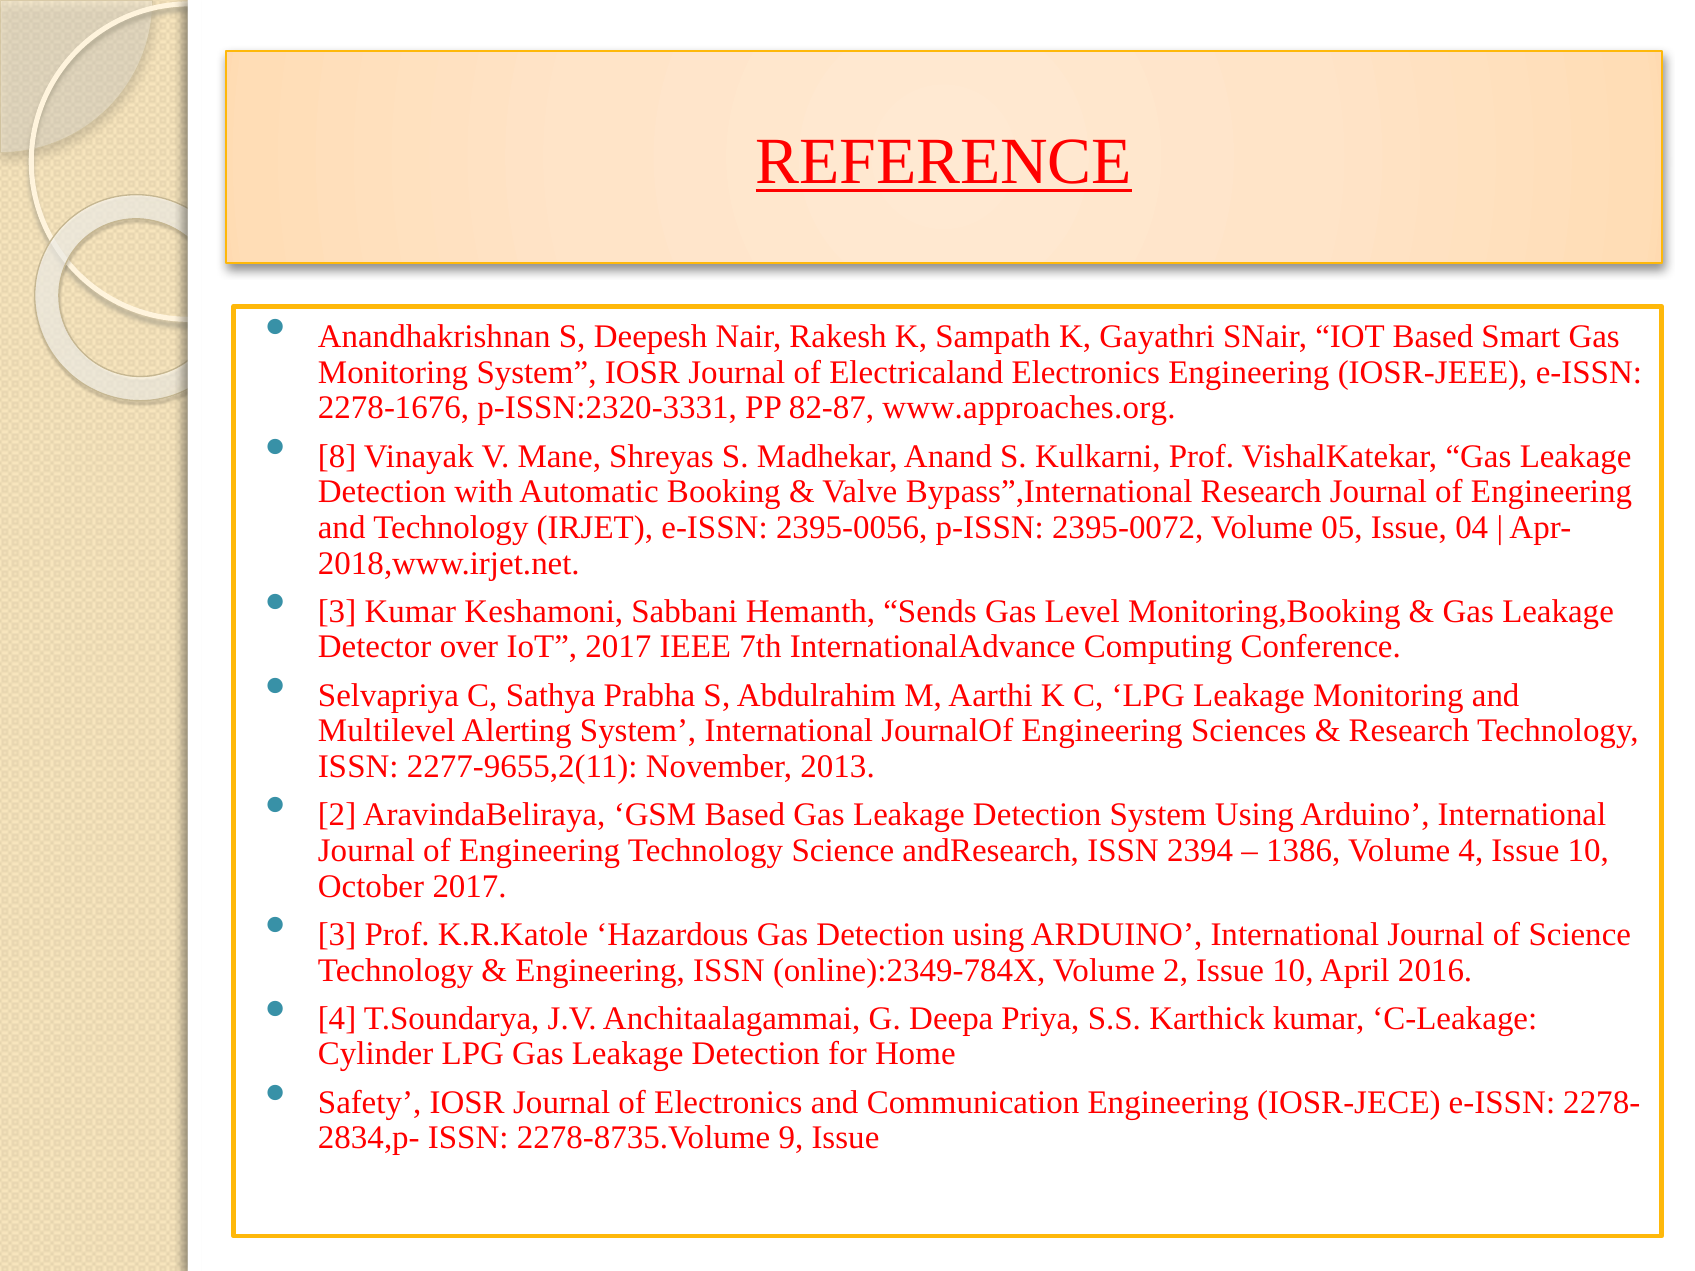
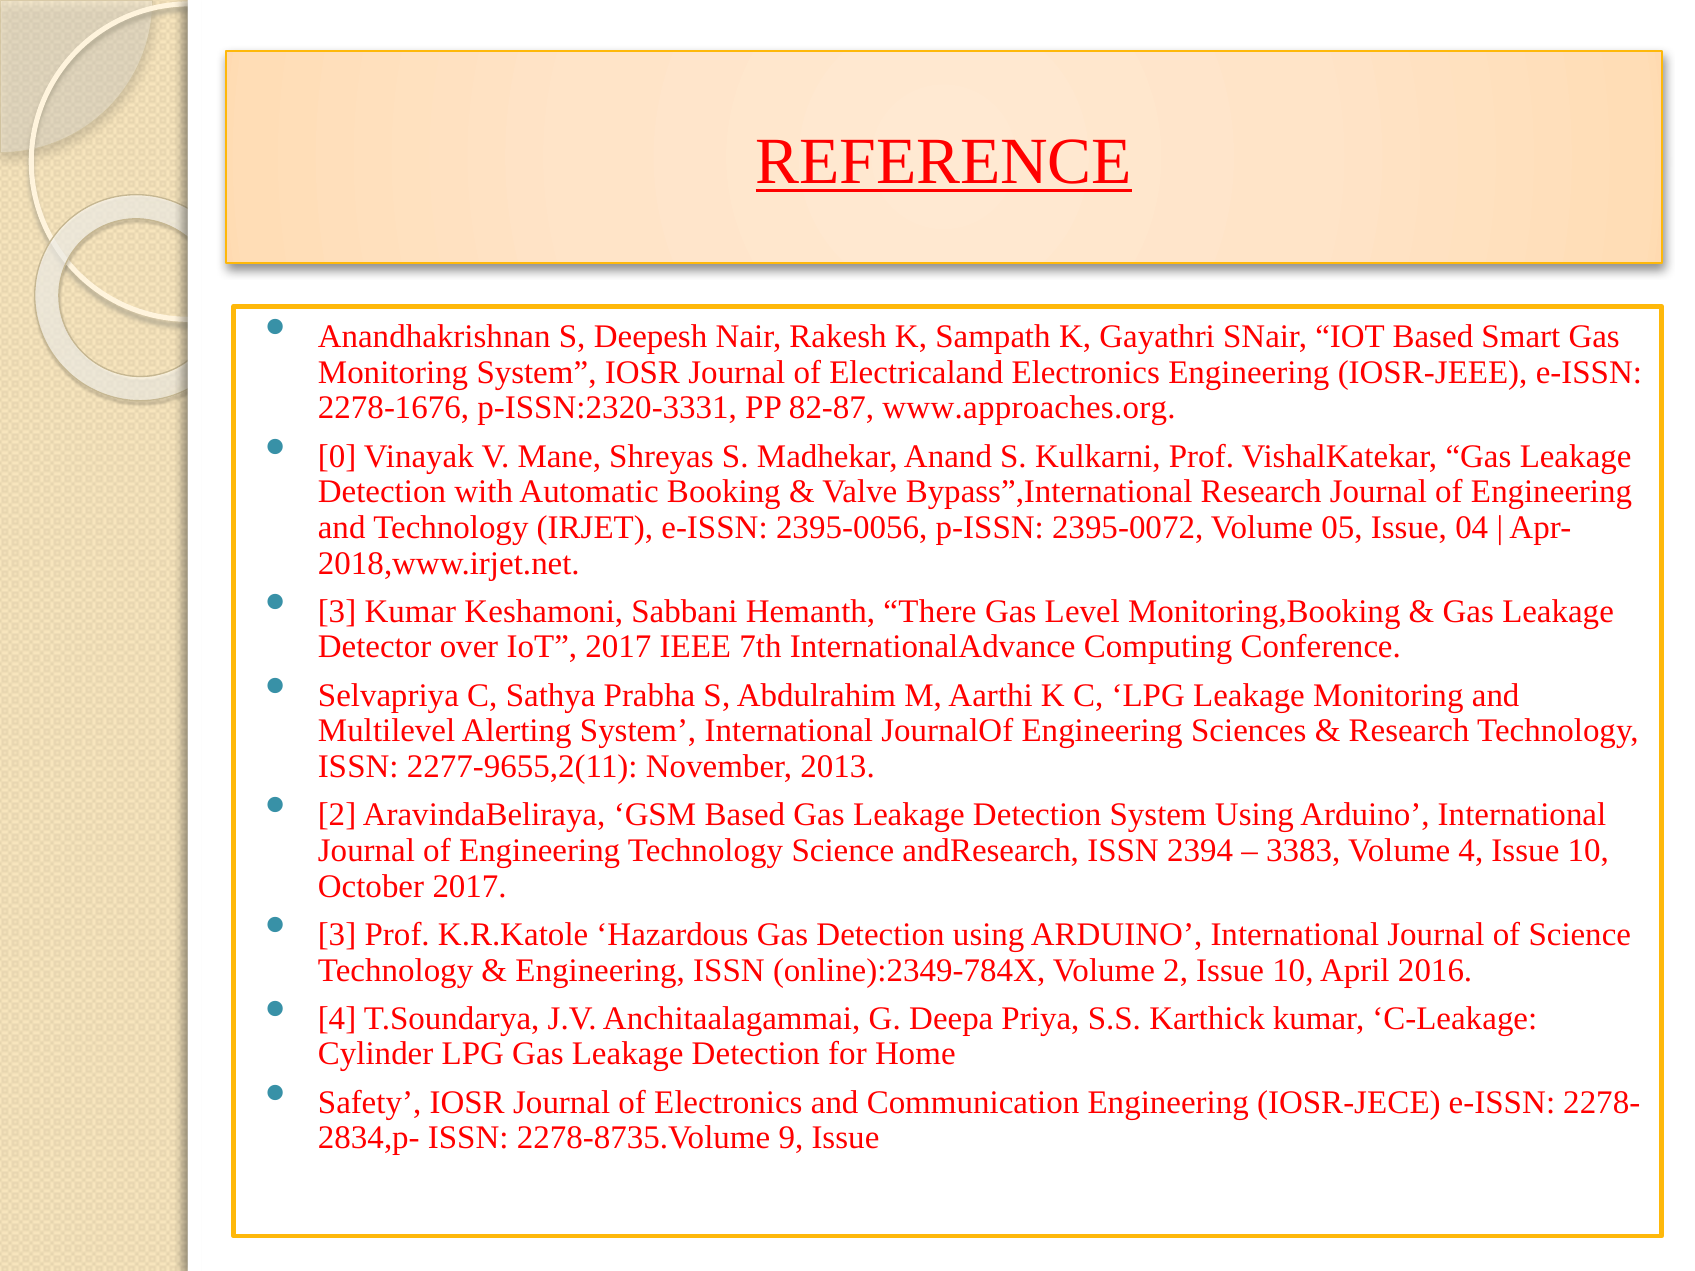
8: 8 -> 0
Sends: Sends -> There
1386: 1386 -> 3383
